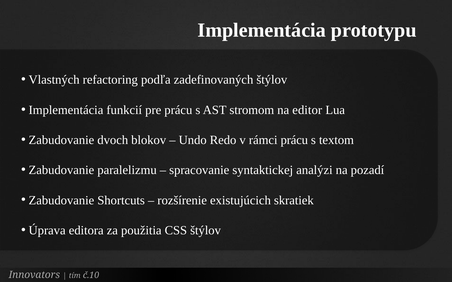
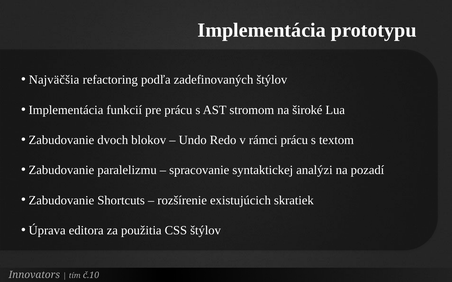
Vlastných: Vlastných -> Najväčšia
editor: editor -> široké
